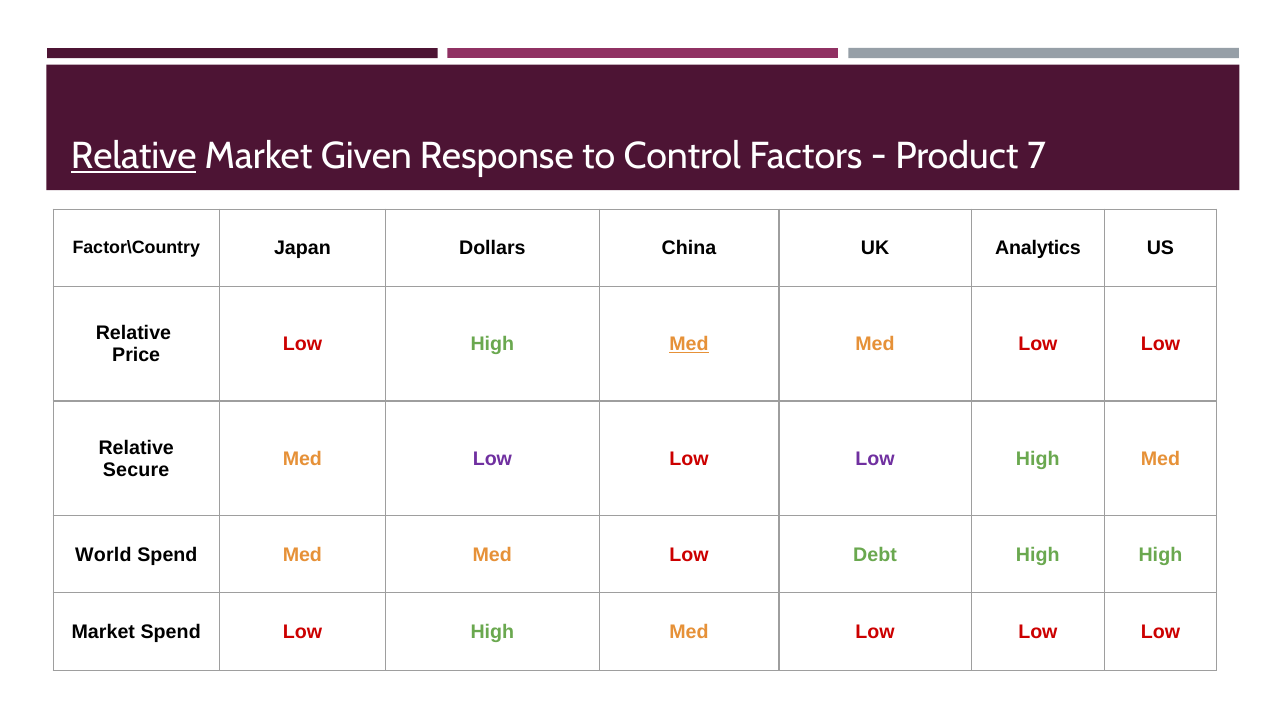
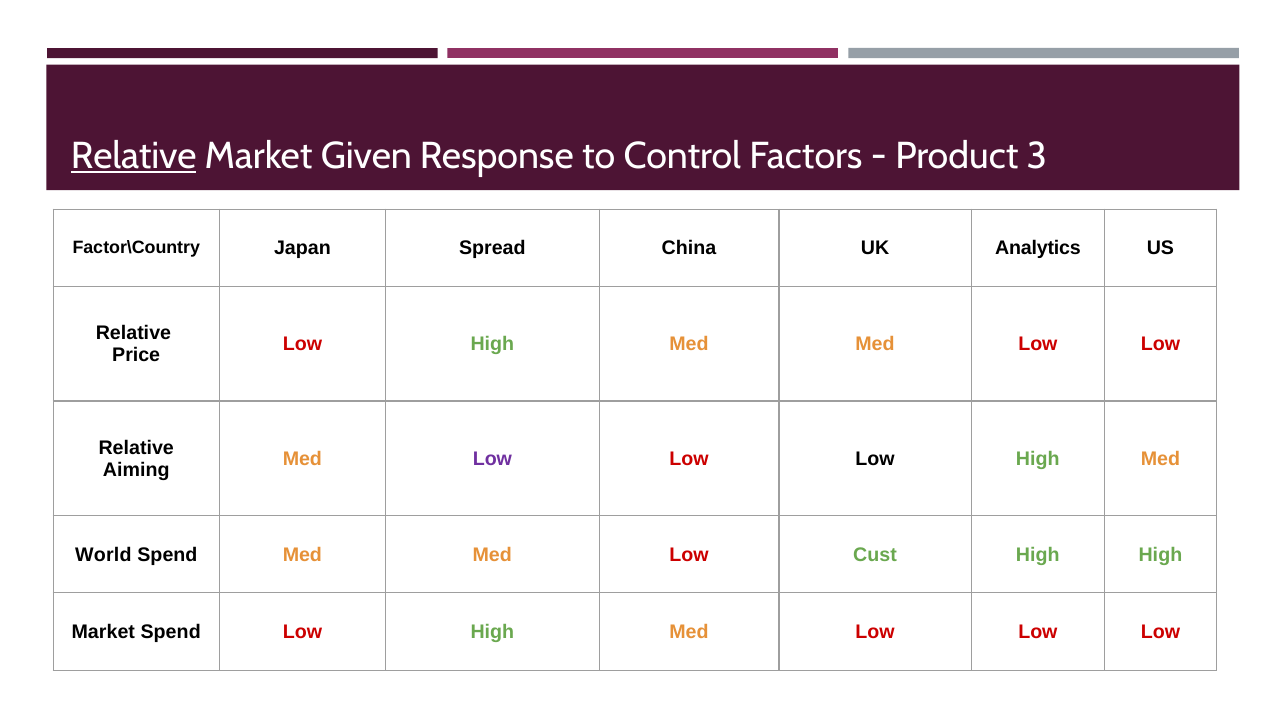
7: 7 -> 3
Dollars: Dollars -> Spread
Med at (689, 344) underline: present -> none
Low at (875, 459) colour: purple -> black
Secure: Secure -> Aiming
Debt: Debt -> Cust
